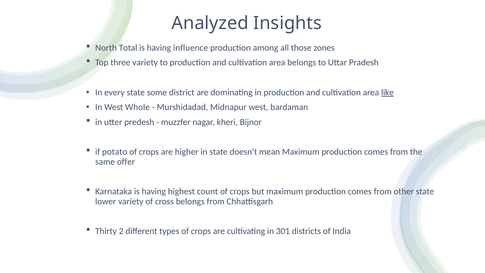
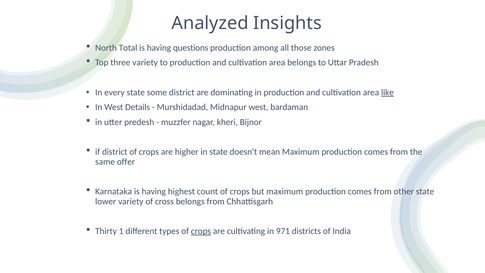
influence: influence -> questions
Whole: Whole -> Details
if potato: potato -> district
2: 2 -> 1
crops at (201, 231) underline: none -> present
301: 301 -> 971
